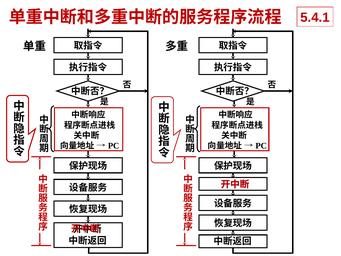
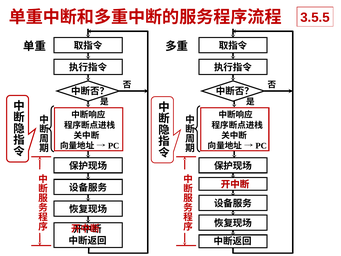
5.4.1: 5.4.1 -> 3.5.5
